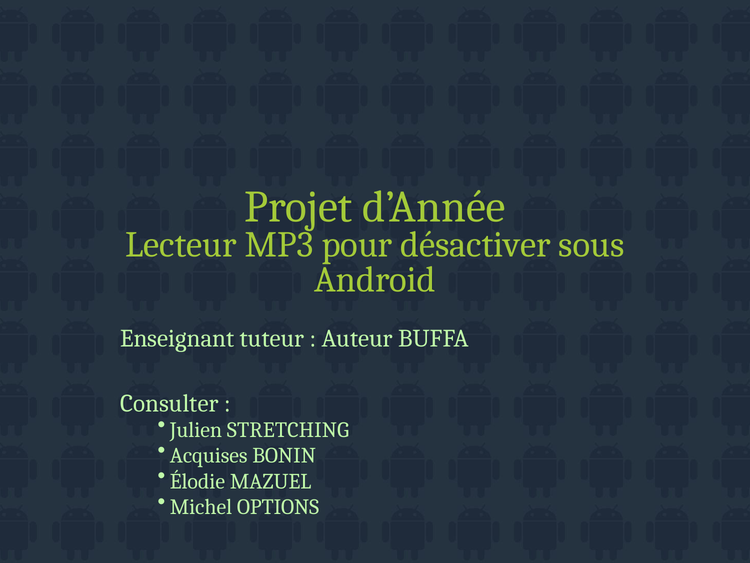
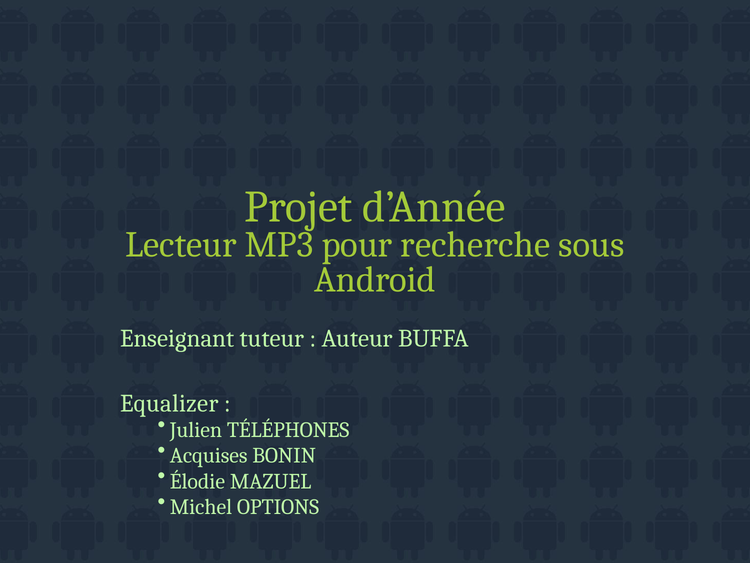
désactiver: désactiver -> recherche
Consulter: Consulter -> Equalizer
STRETCHING: STRETCHING -> TÉLÉPHONES
